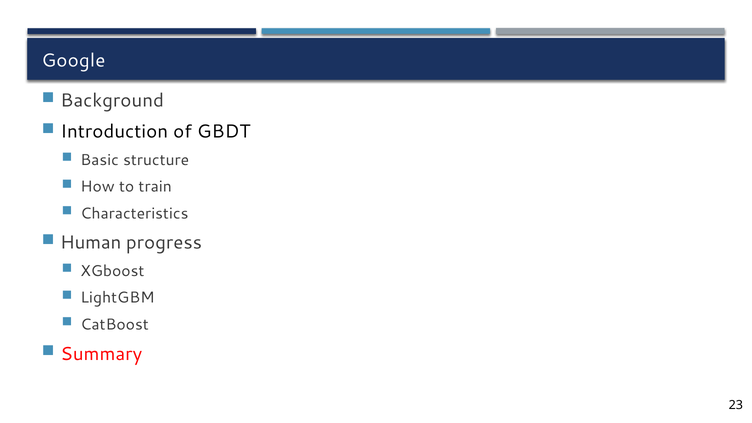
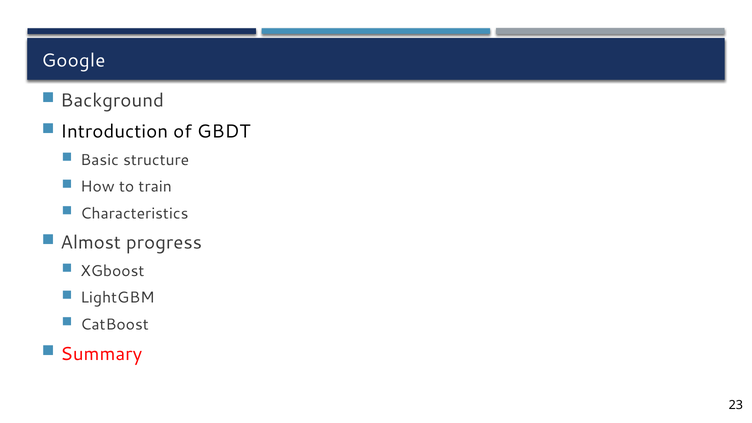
Human: Human -> Almost
